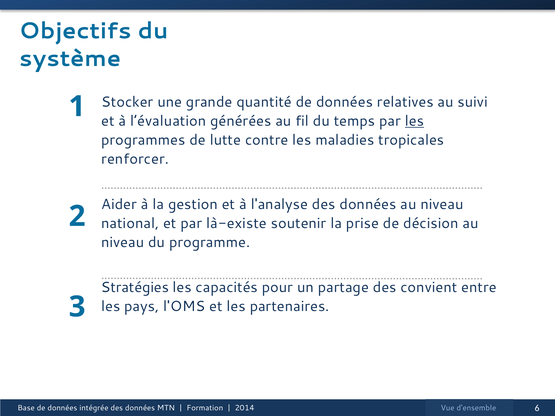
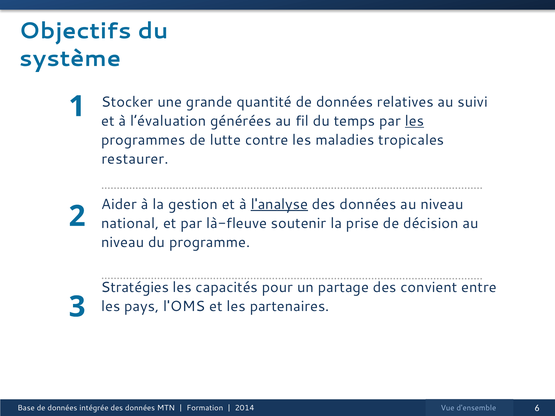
renforcer: renforcer -> restaurer
l'analyse underline: none -> present
là-existe: là-existe -> là-fleuve
